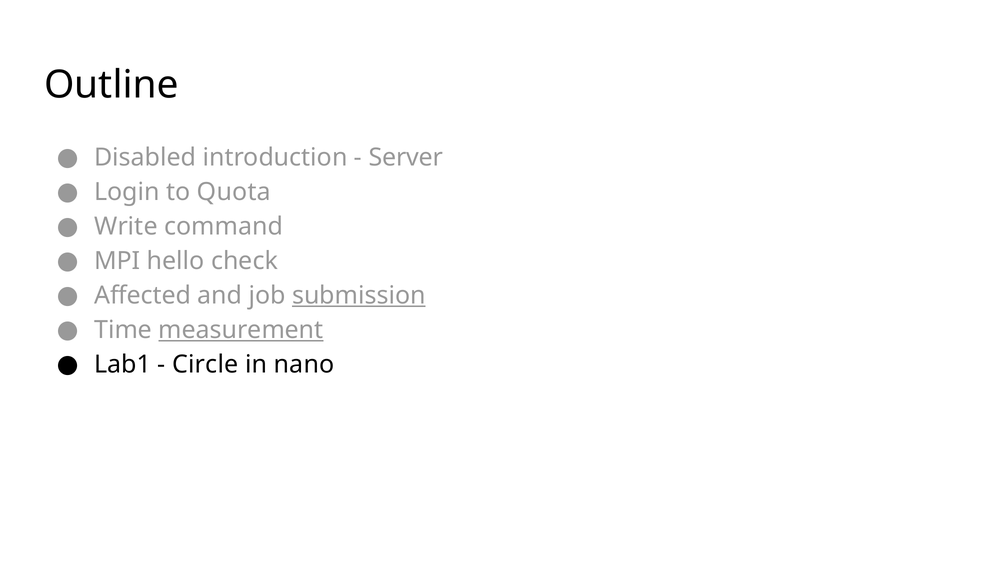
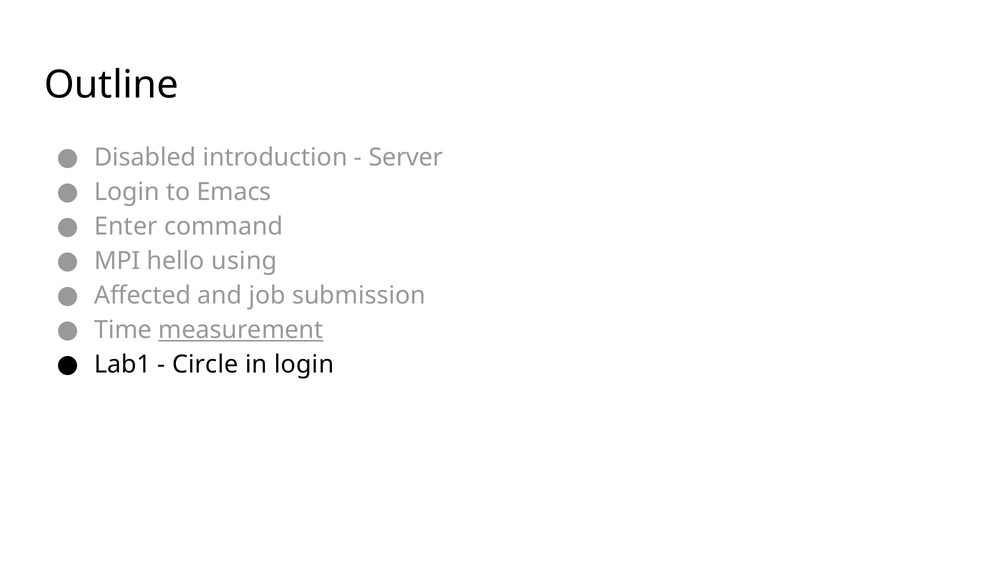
Quota: Quota -> Emacs
Write: Write -> Enter
check: check -> using
submission underline: present -> none
in nano: nano -> login
